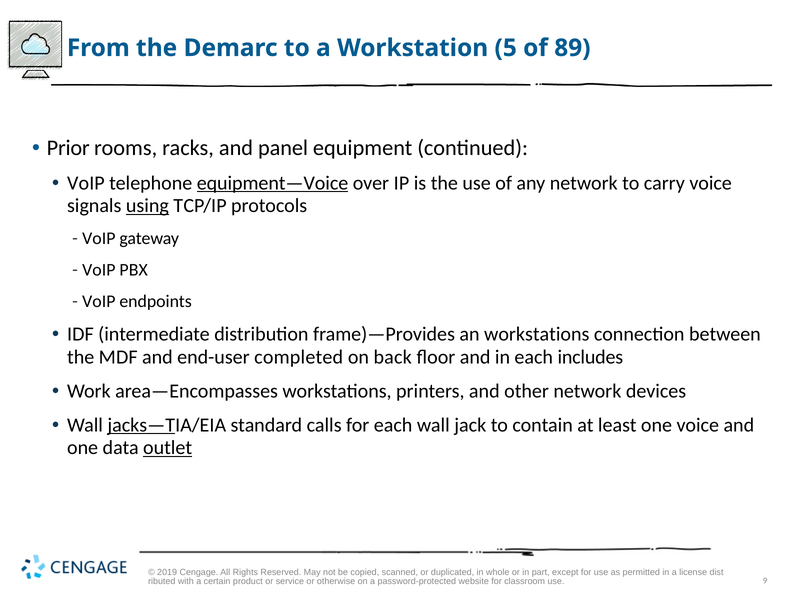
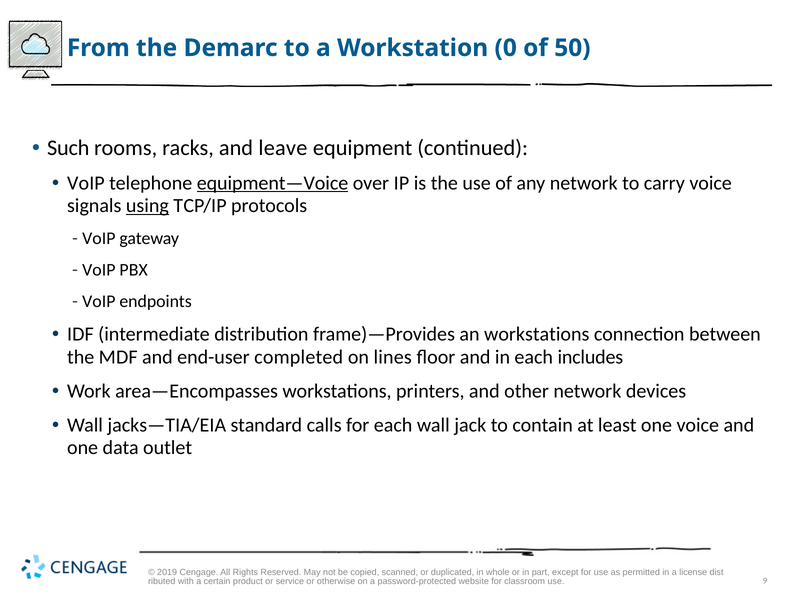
5: 5 -> 0
89: 89 -> 50
Prior: Prior -> Such
panel: panel -> leave
back: back -> lines
jacks—T underline: present -> none
outlet underline: present -> none
